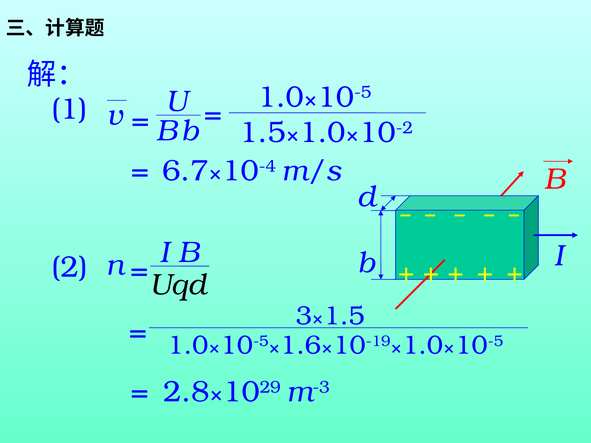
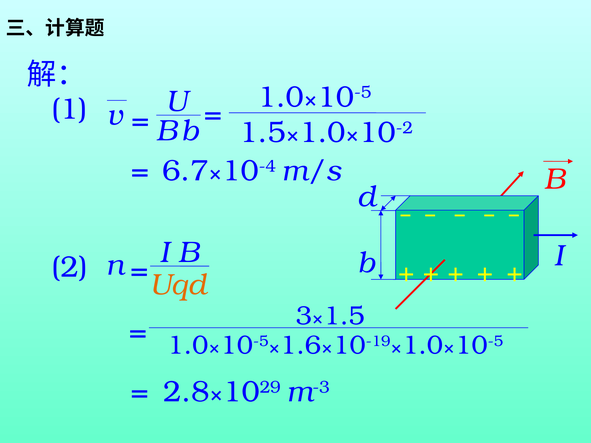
Uqd colour: black -> orange
